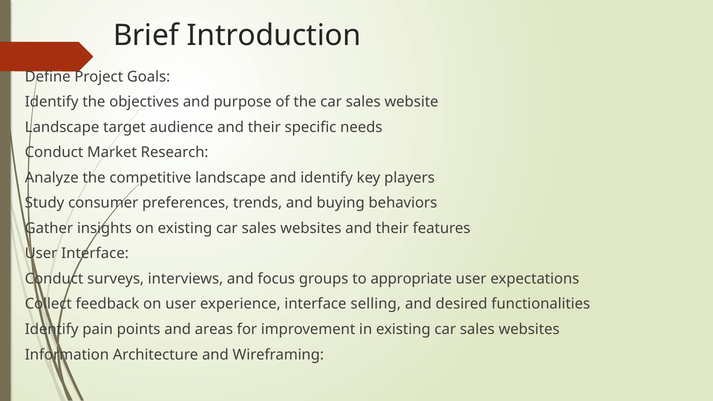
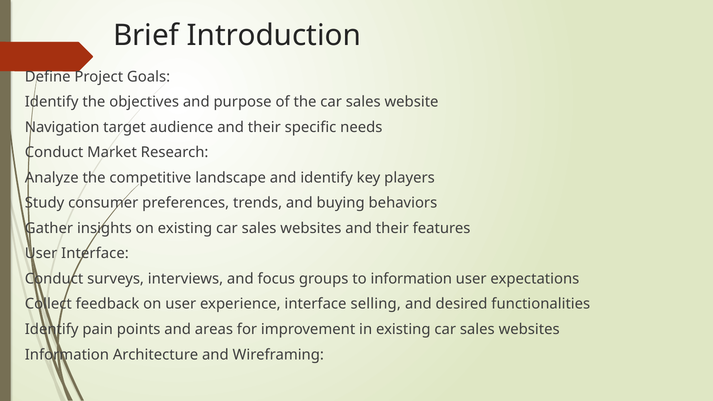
Landscape at (62, 127): Landscape -> Navigation
to appropriate: appropriate -> information
